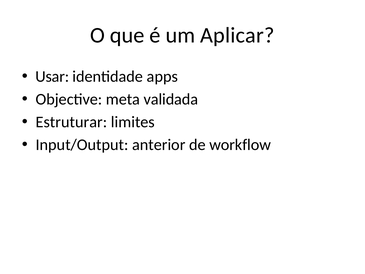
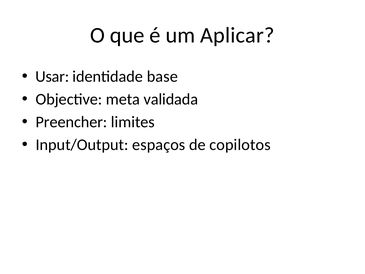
apps: apps -> base
Estruturar: Estruturar -> Preencher
anterior: anterior -> espaços
workflow: workflow -> copilotos
